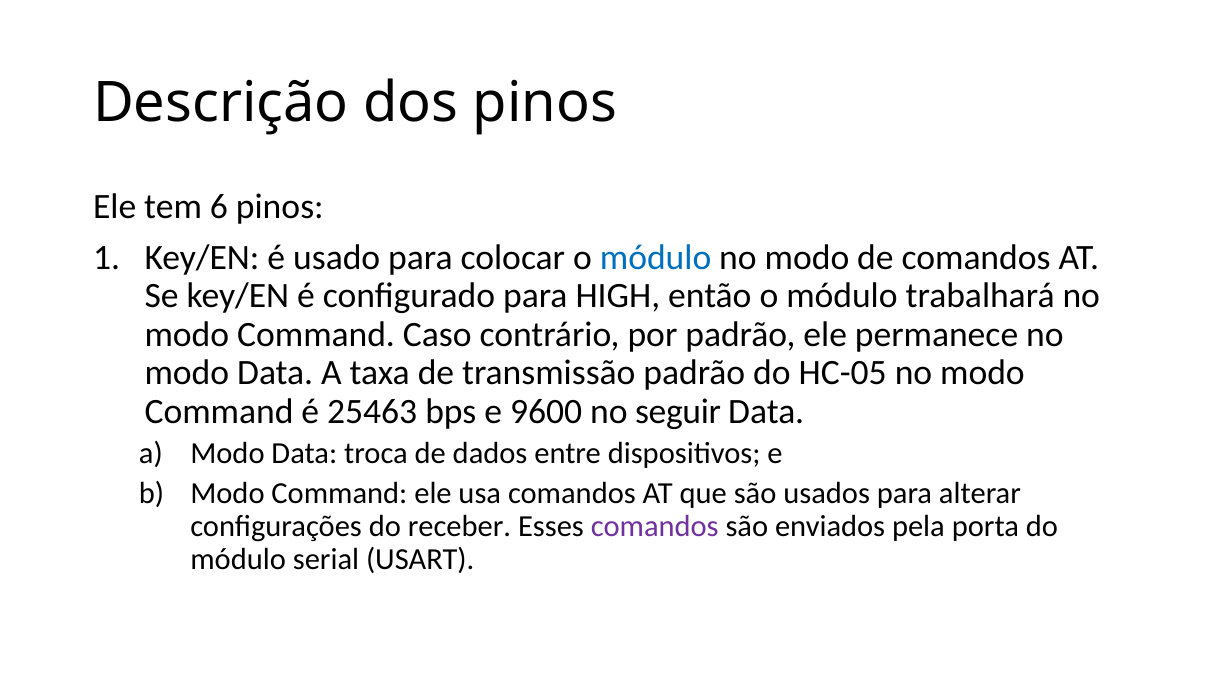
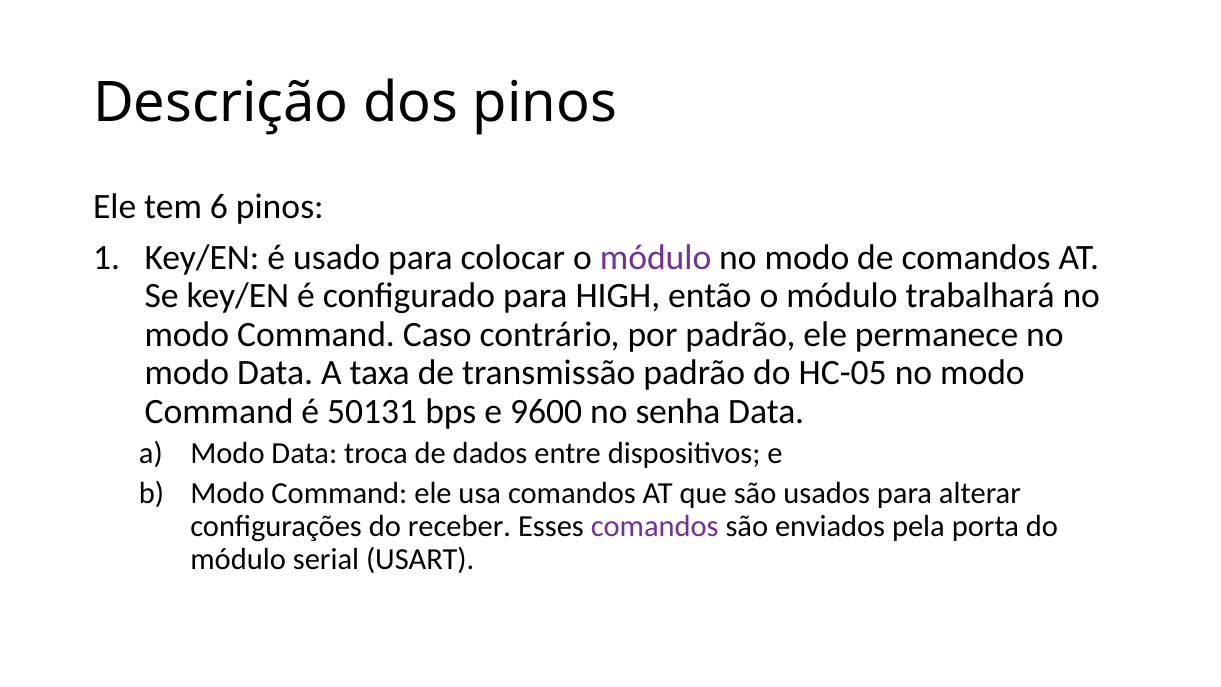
módulo at (656, 258) colour: blue -> purple
25463: 25463 -> 50131
seguir: seguir -> senha
